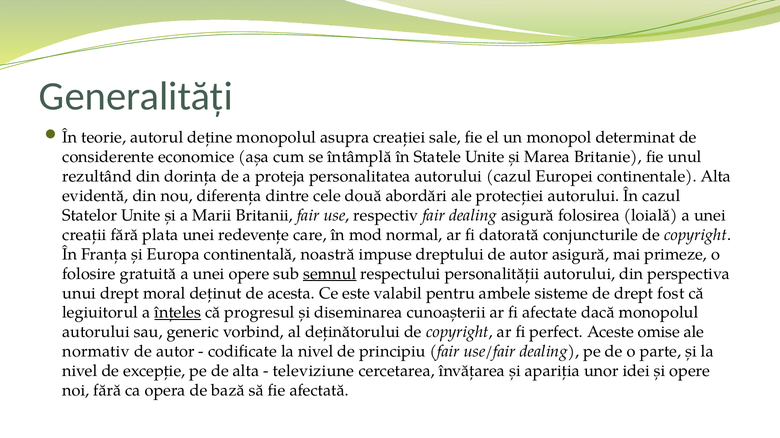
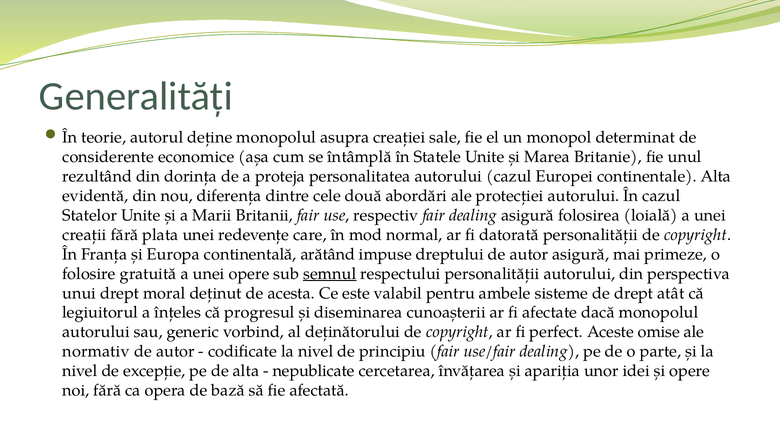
datorată conjuncturile: conjuncturile -> personalităţii
noastră: noastră -> arătând
fost: fost -> atât
înţeles underline: present -> none
televiziune: televiziune -> nepublicate
